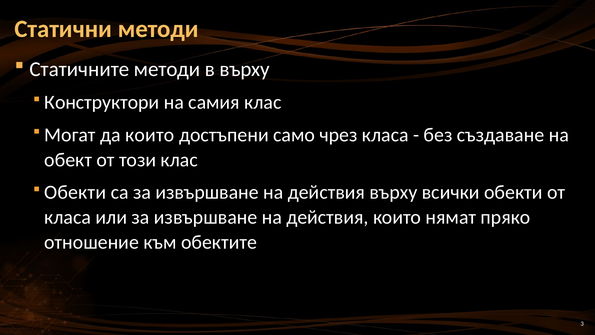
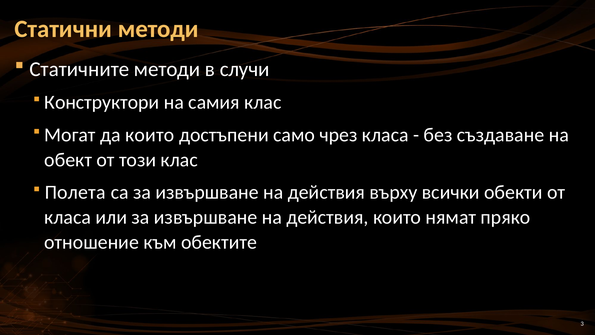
в върху: върху -> случи
Обекти at (75, 192): Обекти -> Полета
